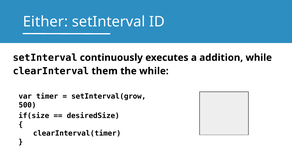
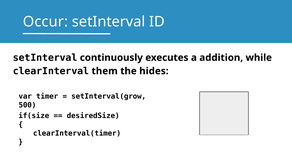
Either: Either -> Occur
the while: while -> hides
